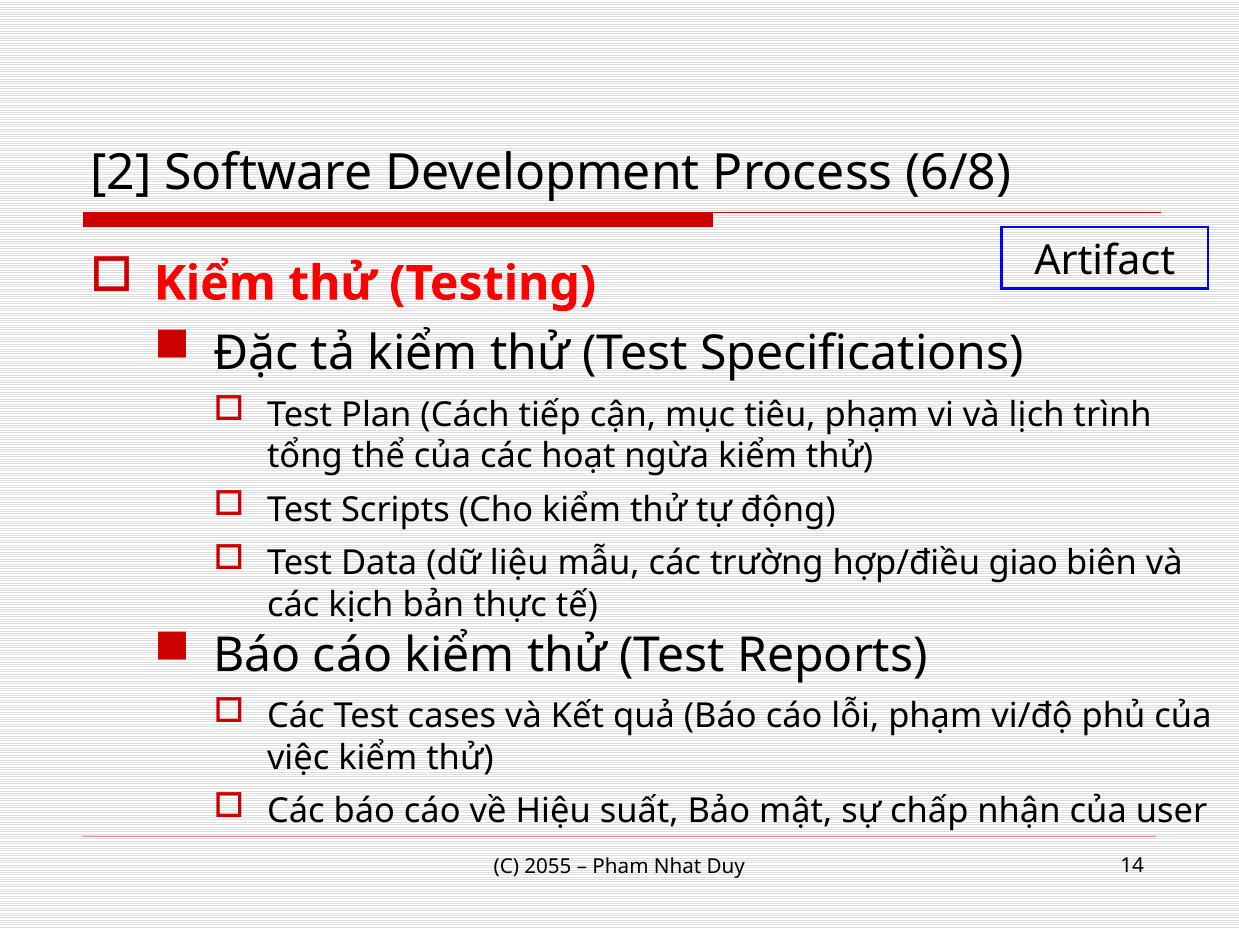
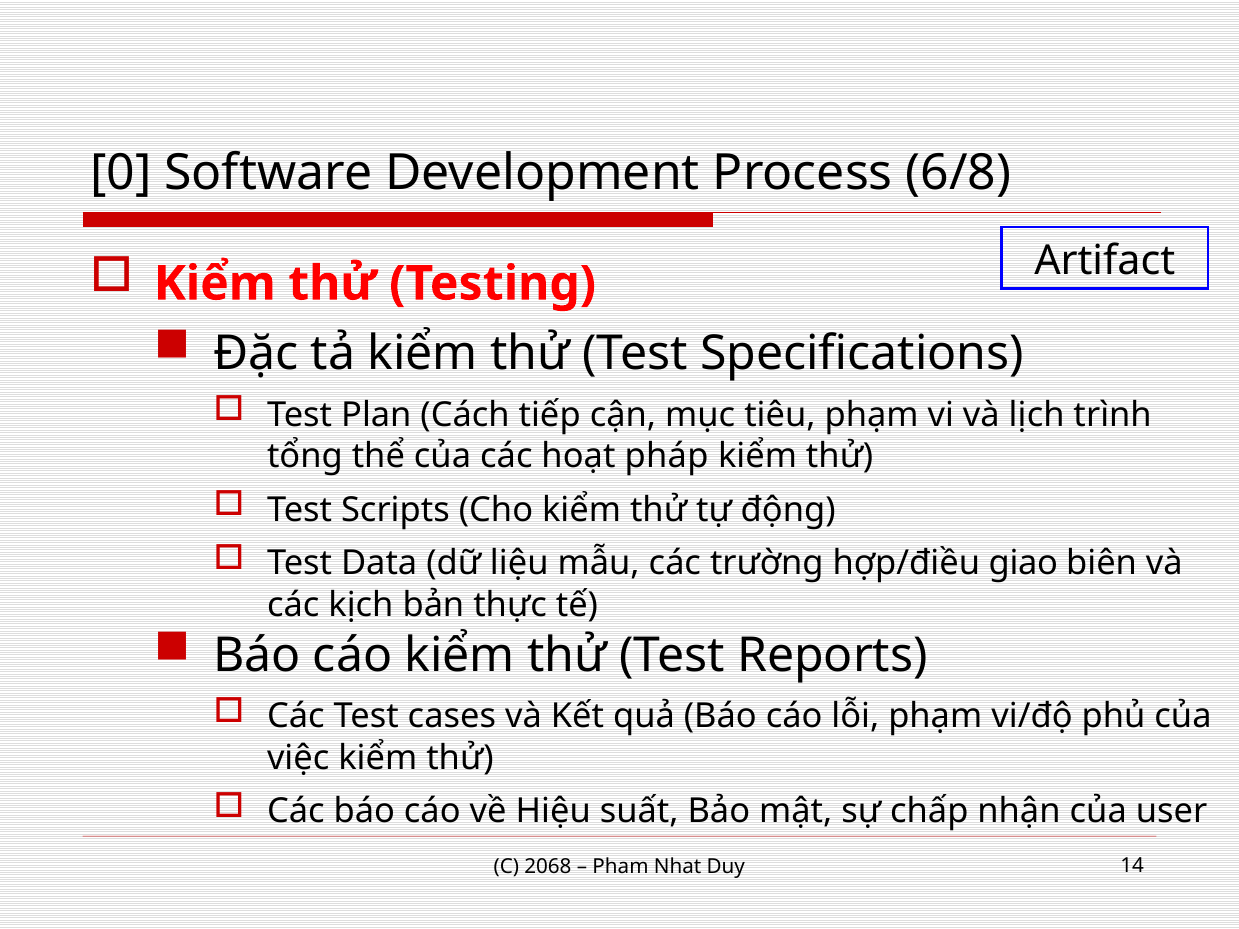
2: 2 -> 0
ngừa: ngừa -> pháp
2055: 2055 -> 2068
